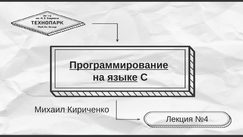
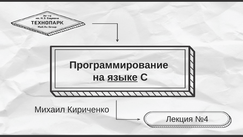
Программирование underline: present -> none
